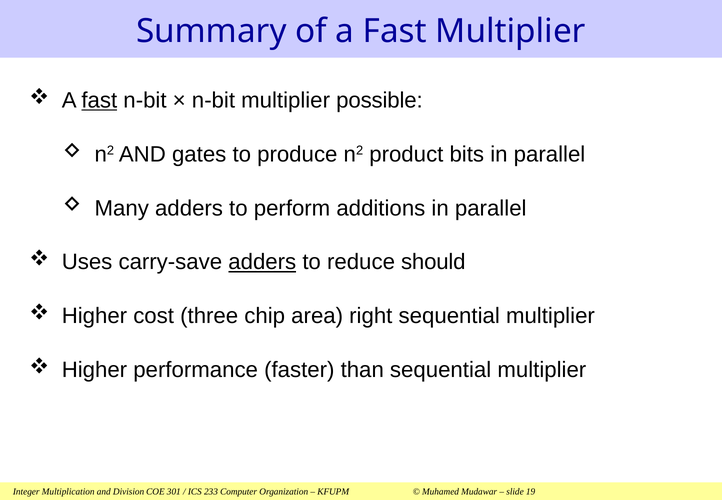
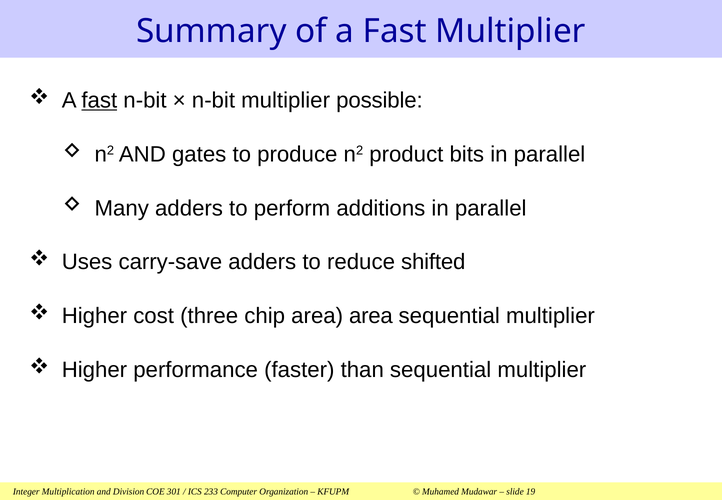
adders at (262, 262) underline: present -> none
should: should -> shifted
area right: right -> area
